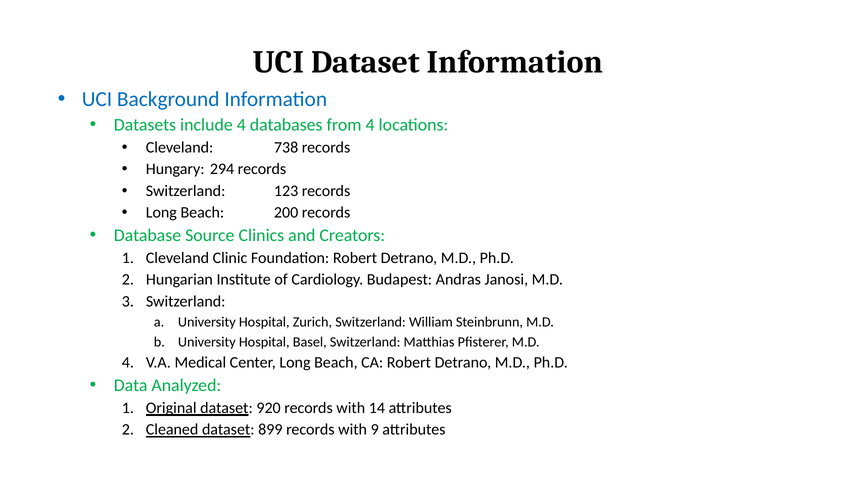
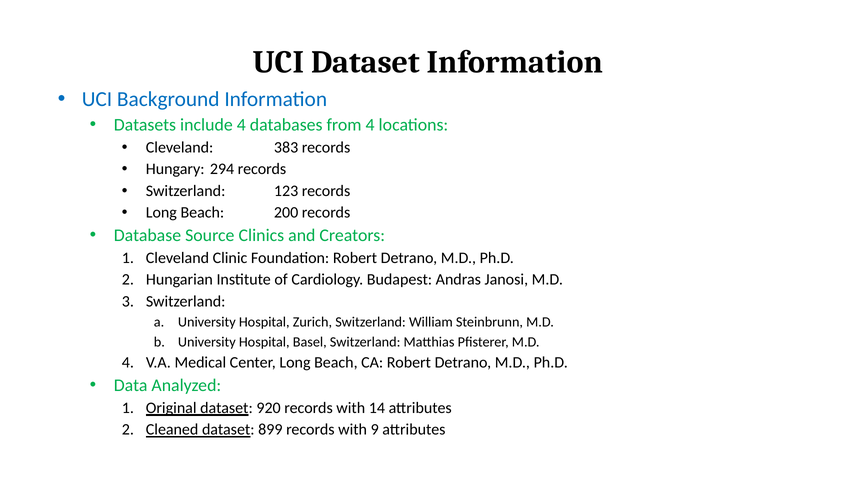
738: 738 -> 383
